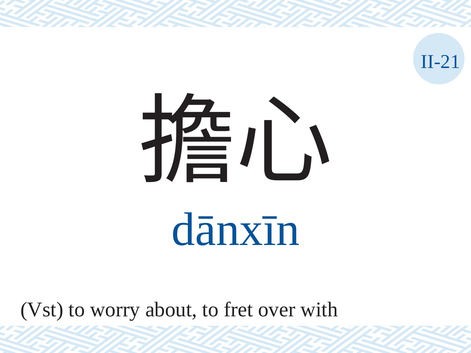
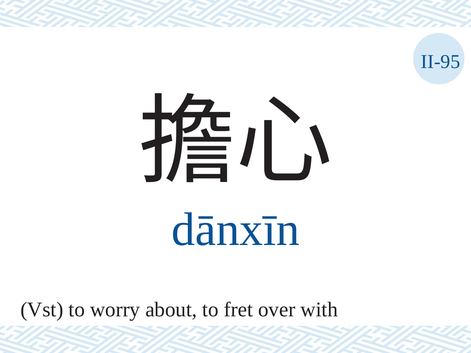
II-21: II-21 -> II-95
